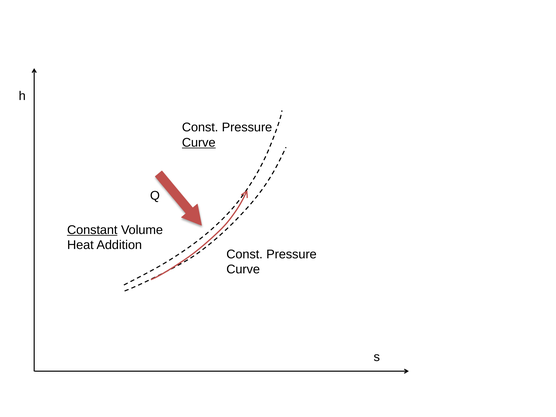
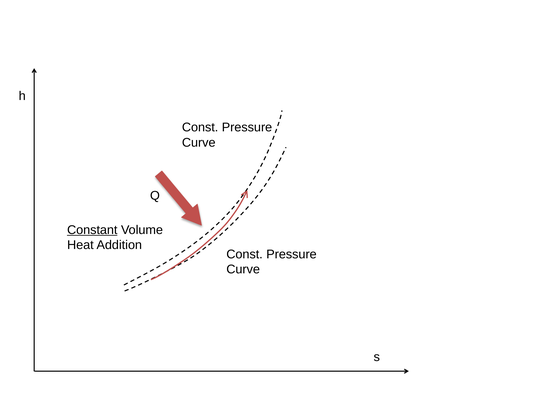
Curve at (199, 142) underline: present -> none
